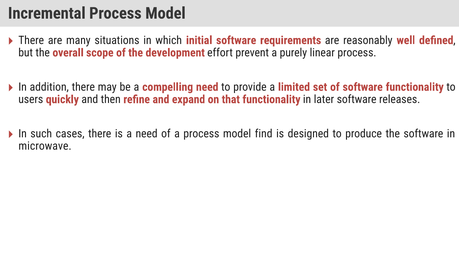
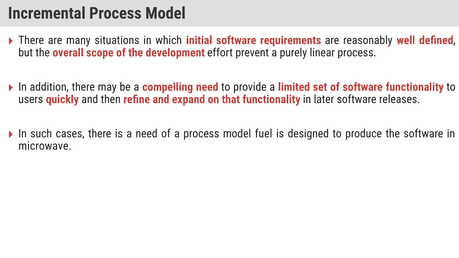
find: find -> fuel
